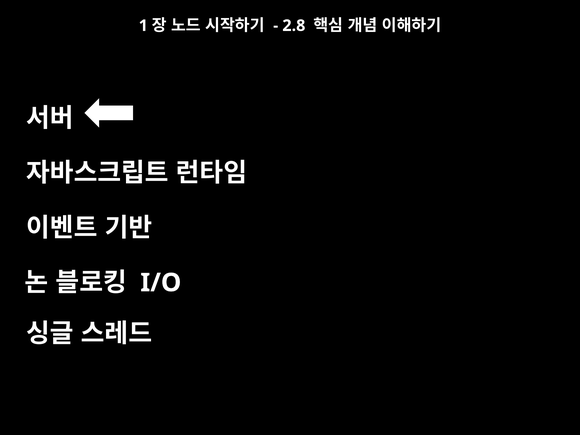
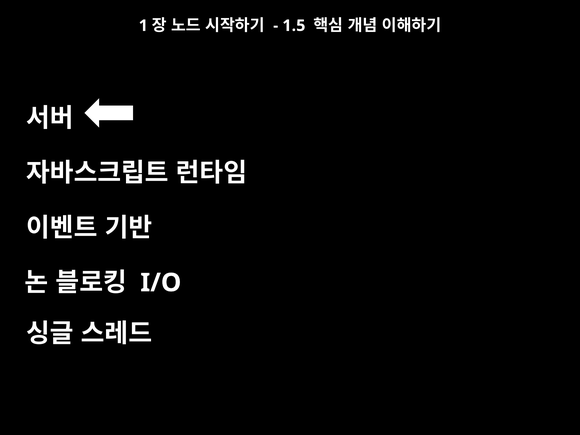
2.8: 2.8 -> 1.5
